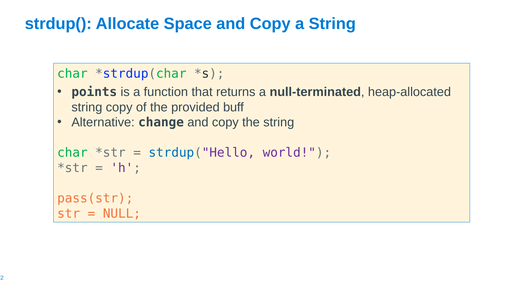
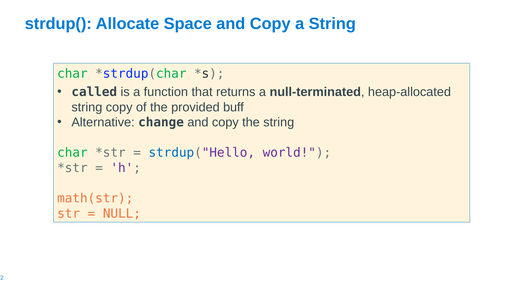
points: points -> called
pass(str: pass(str -> math(str
